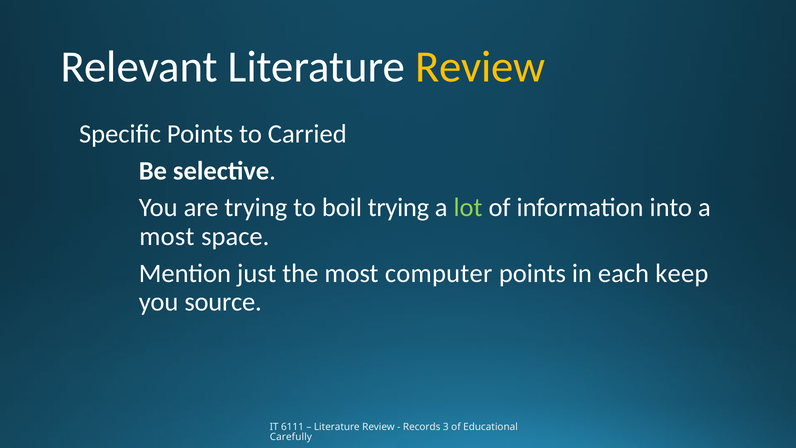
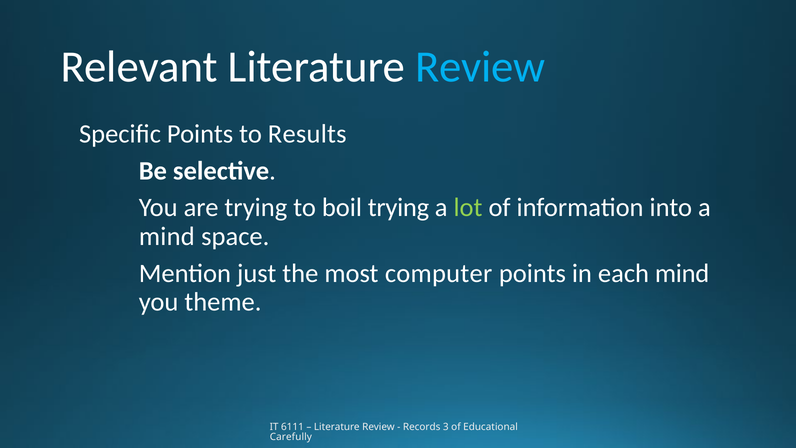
Review at (480, 67) colour: yellow -> light blue
Carried: Carried -> Results
most at (167, 236): most -> mind
each keep: keep -> mind
source: source -> theme
